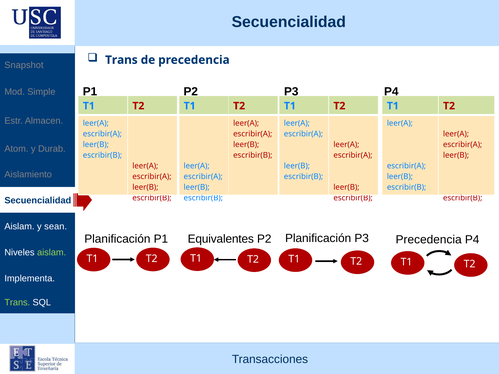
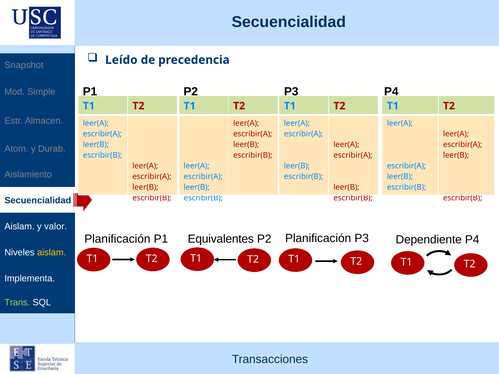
Trans at (121, 60): Trans -> Leído
sean: sean -> valor
Precedencia at (429, 240): Precedencia -> Dependiente
aislam at (52, 253) colour: light green -> yellow
